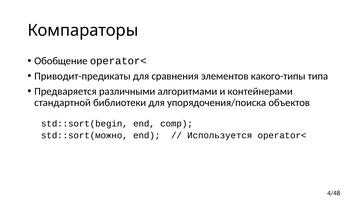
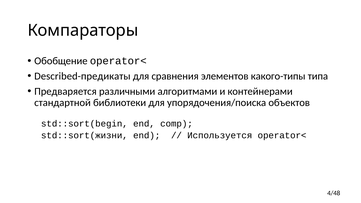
Приводит-предикаты: Приводит-предикаты -> Described-предикаты
std::sort(можно: std::sort(можно -> std::sort(жизни
